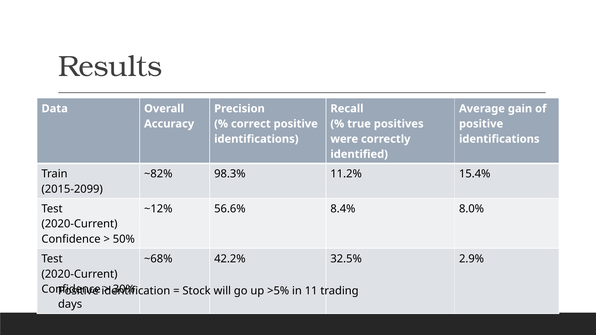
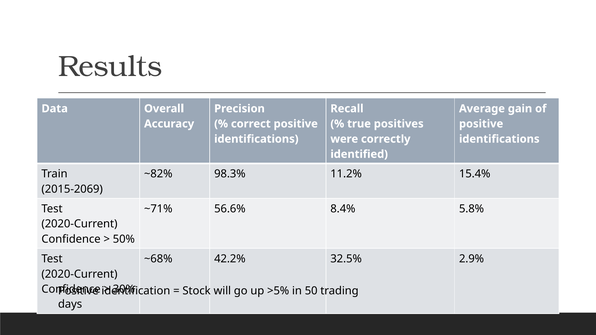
2015-2099: 2015-2099 -> 2015-2069
~12%: ~12% -> ~71%
8.0%: 8.0% -> 5.8%
11: 11 -> 50
